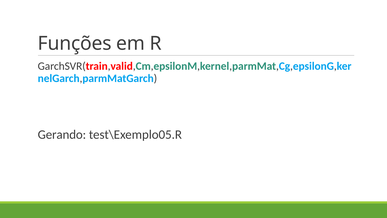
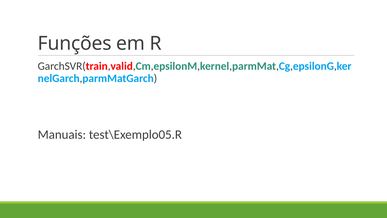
Gerando: Gerando -> Manuais
